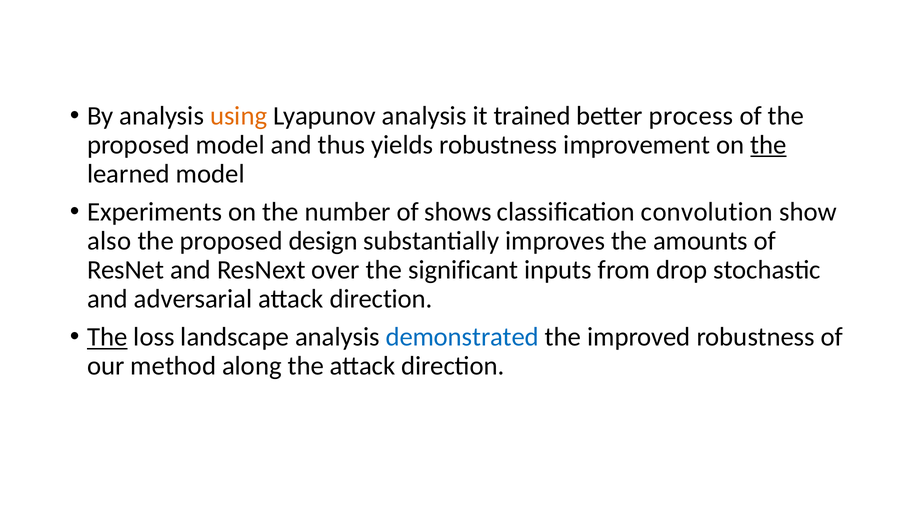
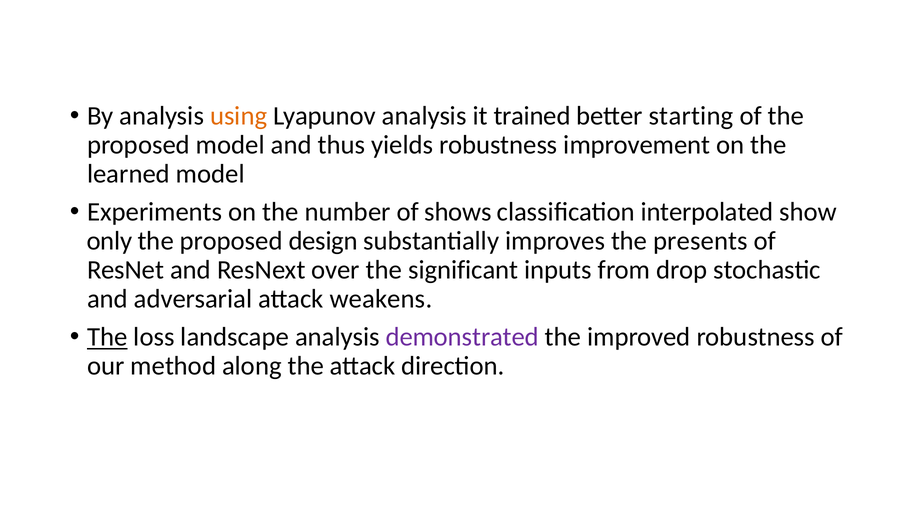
process: process -> starting
the at (768, 145) underline: present -> none
convolution: convolution -> interpolated
also: also -> only
amounts: amounts -> presents
adversarial attack direction: direction -> weakens
demonstrated colour: blue -> purple
